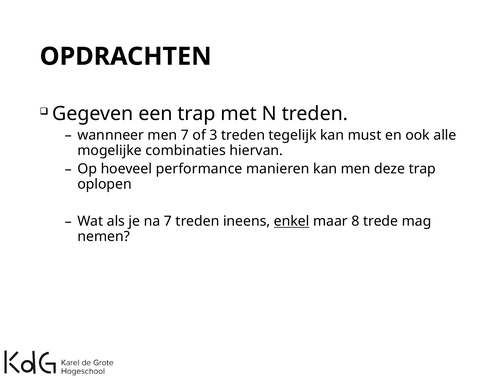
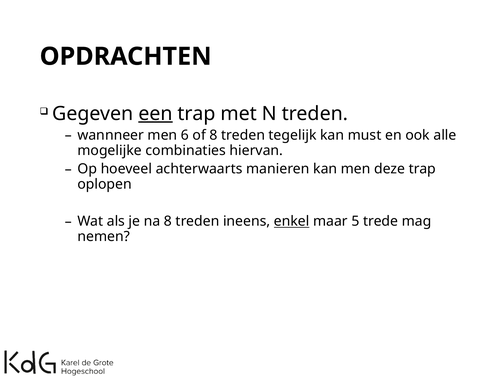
een underline: none -> present
men 7: 7 -> 6
of 3: 3 -> 8
performance: performance -> achterwaarts
na 7: 7 -> 8
8: 8 -> 5
